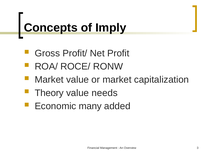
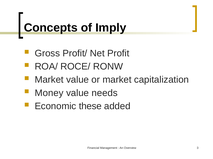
Theory: Theory -> Money
many: many -> these
